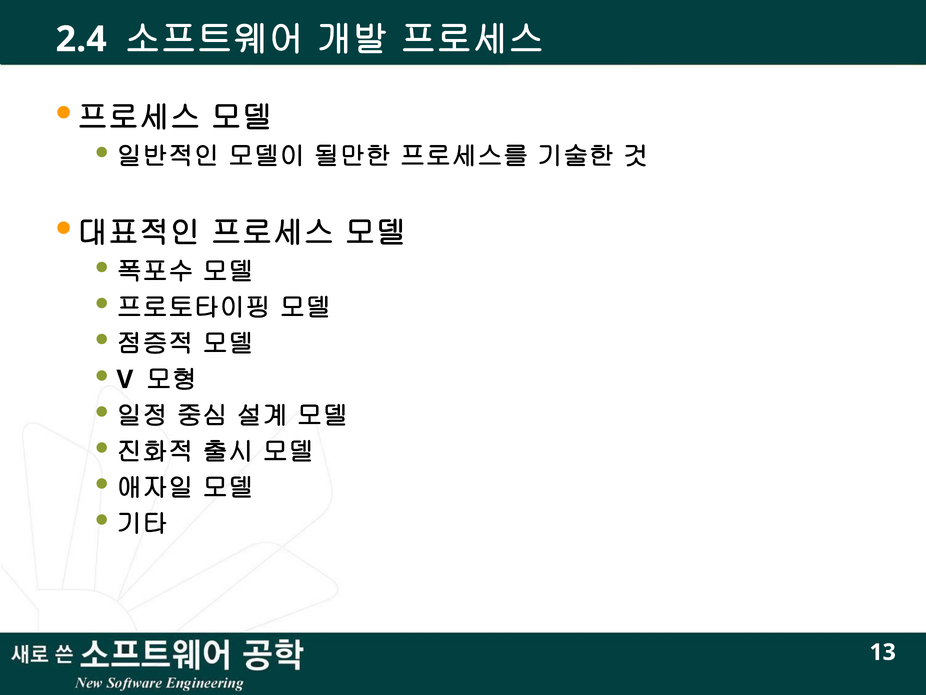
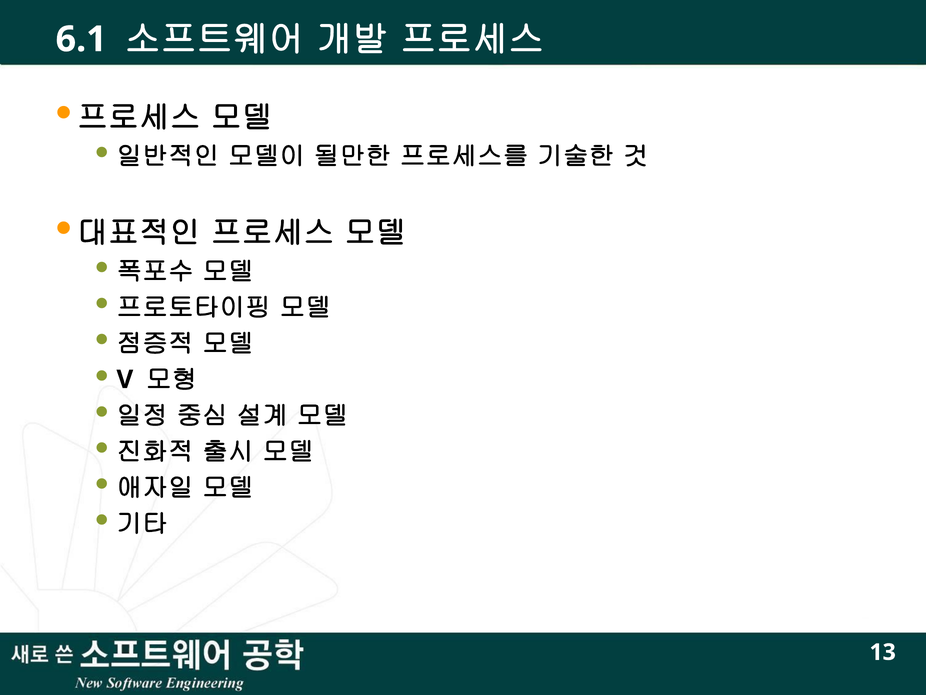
2.4: 2.4 -> 6.1
